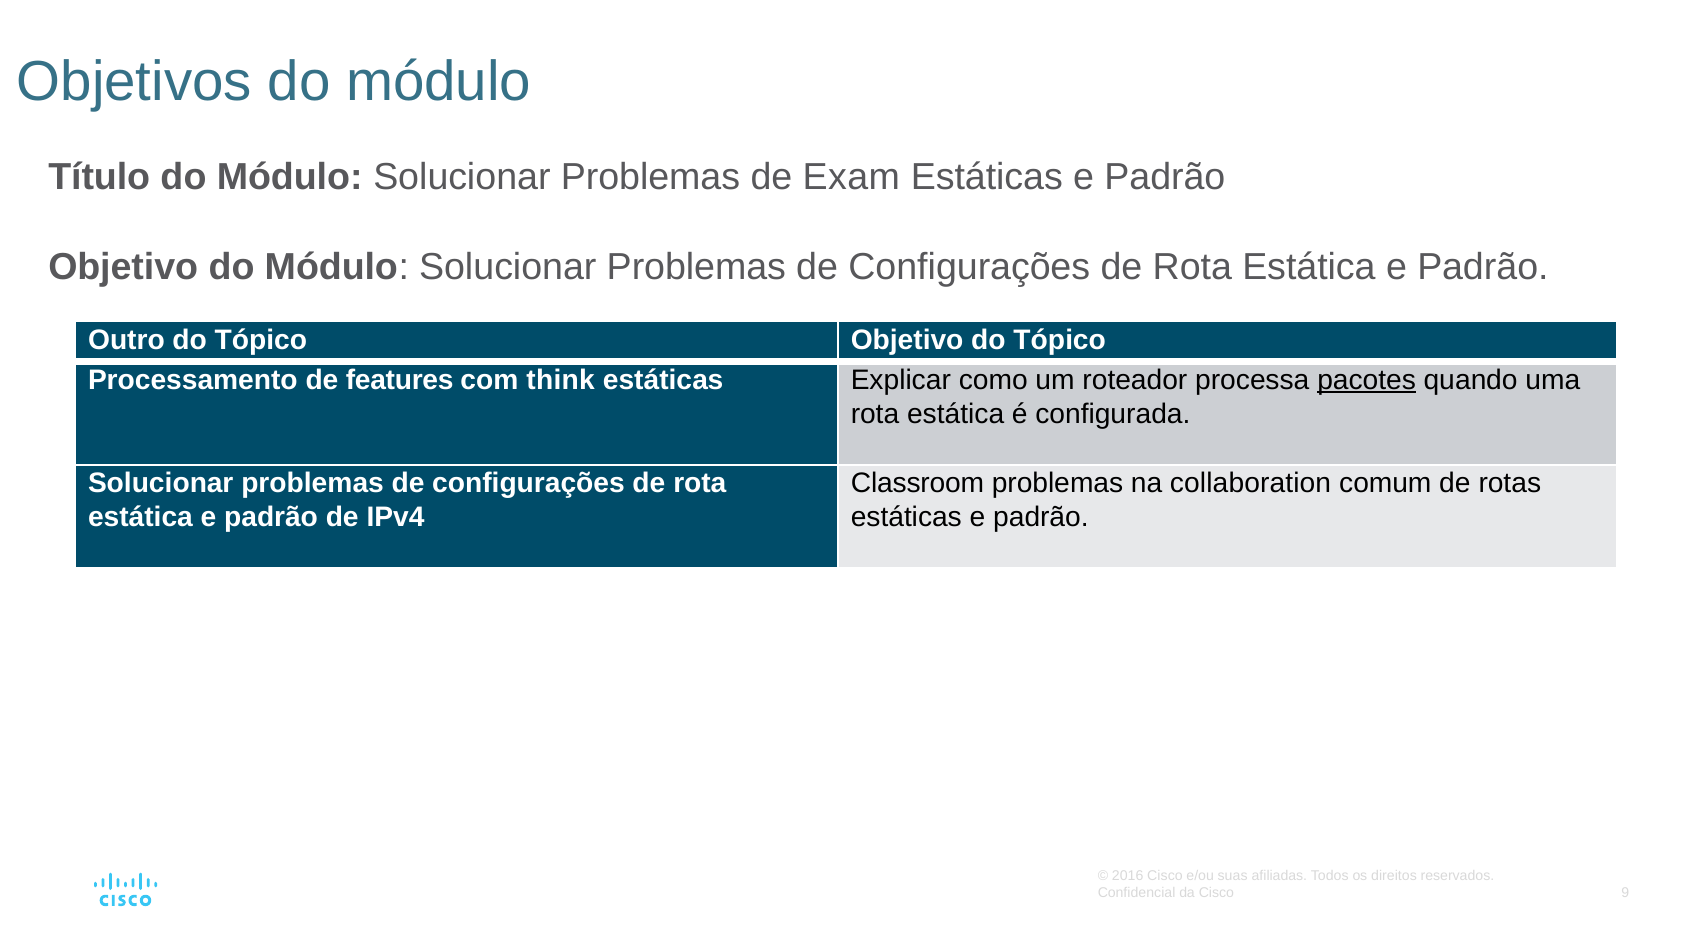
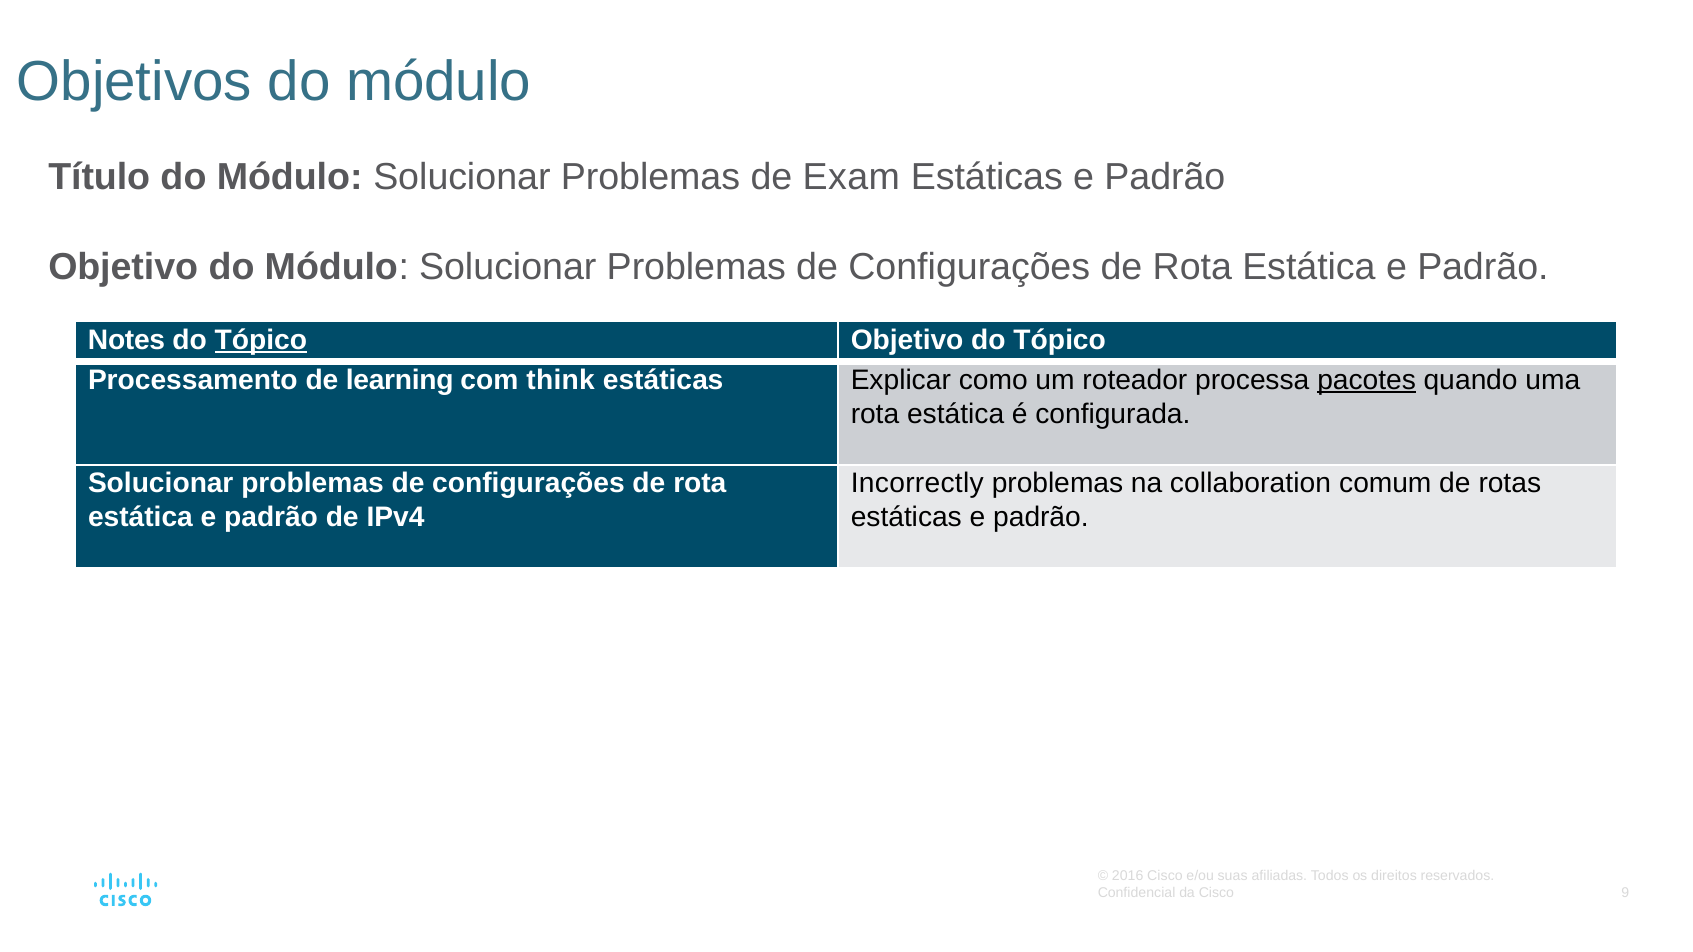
Outro: Outro -> Notes
Tópico at (261, 340) underline: none -> present
features: features -> learning
Classroom: Classroom -> Incorrectly
